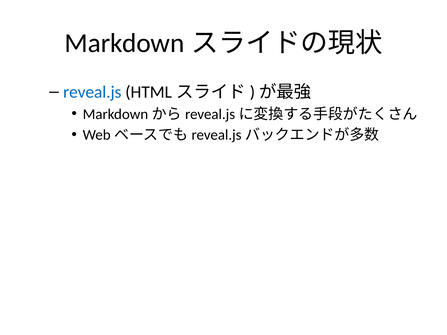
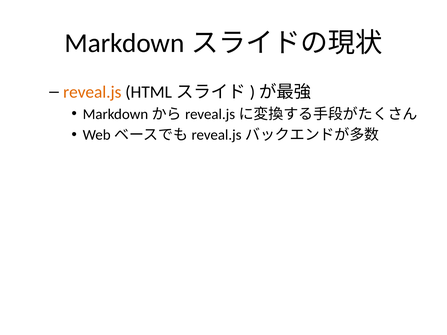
reveal.js colour: blue -> orange
